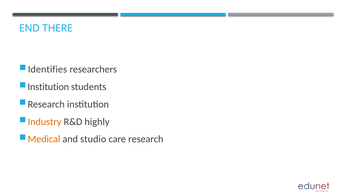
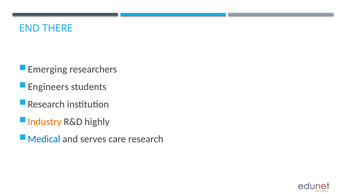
Identifies: Identifies -> Emerging
Institution at (48, 87): Institution -> Engineers
Medical colour: orange -> blue
studio: studio -> serves
